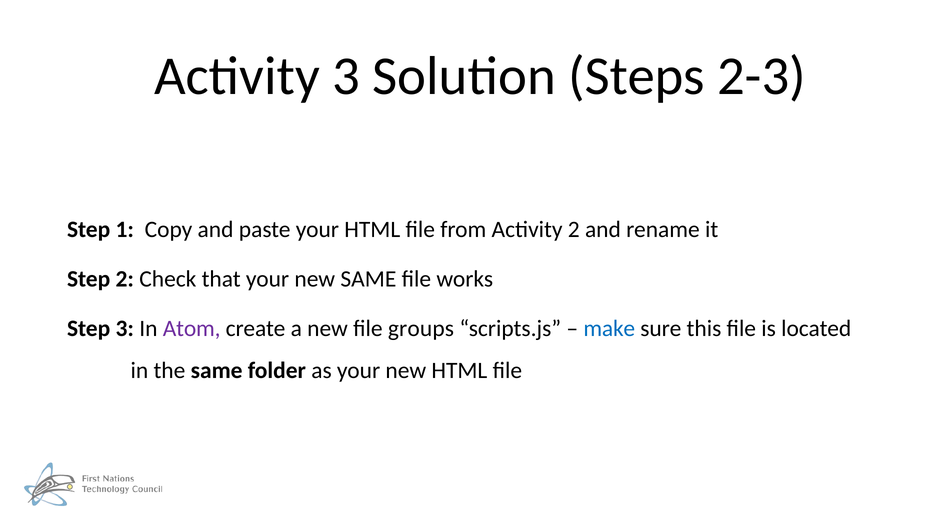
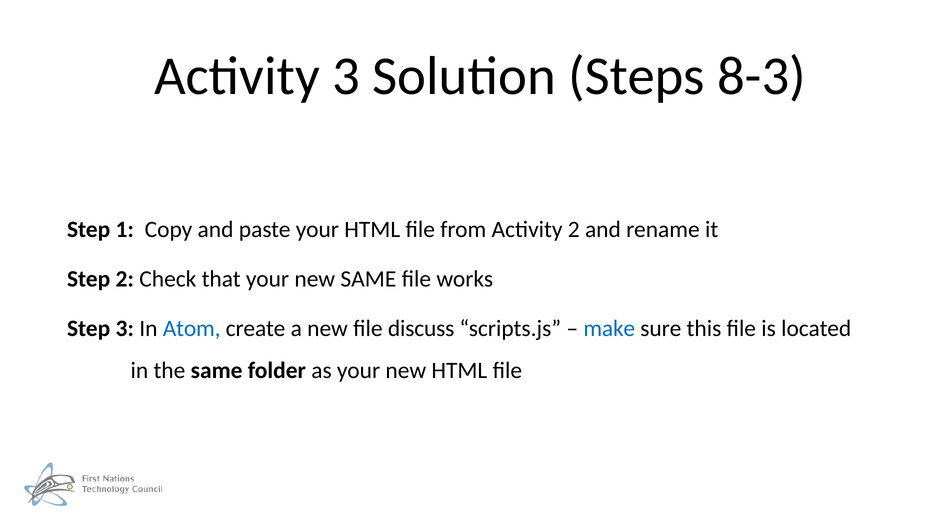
2-3: 2-3 -> 8-3
Atom colour: purple -> blue
groups: groups -> discuss
